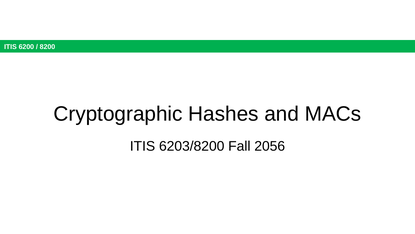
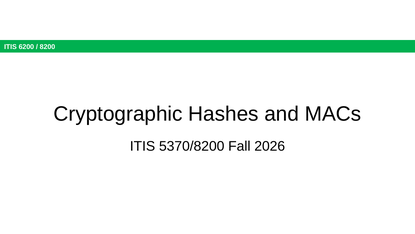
6203/8200: 6203/8200 -> 5370/8200
2056: 2056 -> 2026
